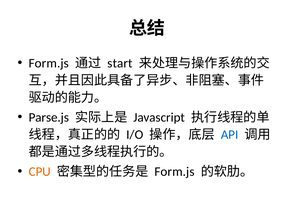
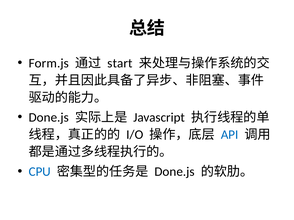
Parse.js at (49, 118): Parse.js -> Done.js
CPU colour: orange -> blue
Form.js at (175, 172): Form.js -> Done.js
